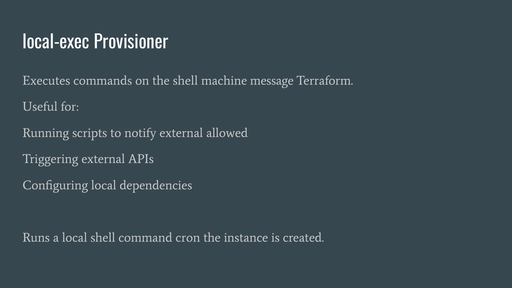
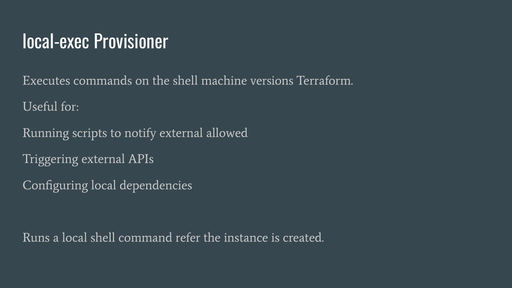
message: message -> versions
cron: cron -> refer
